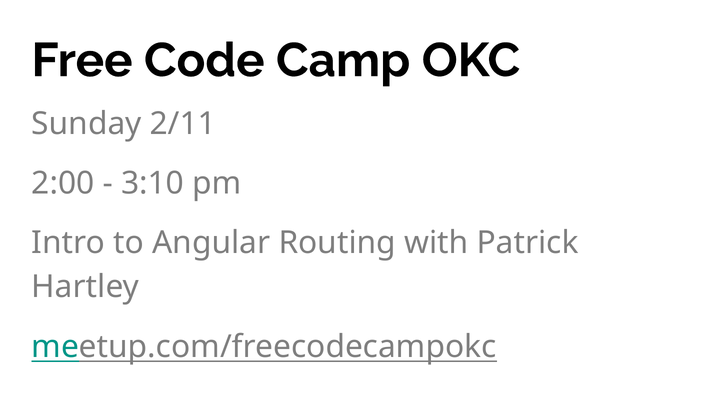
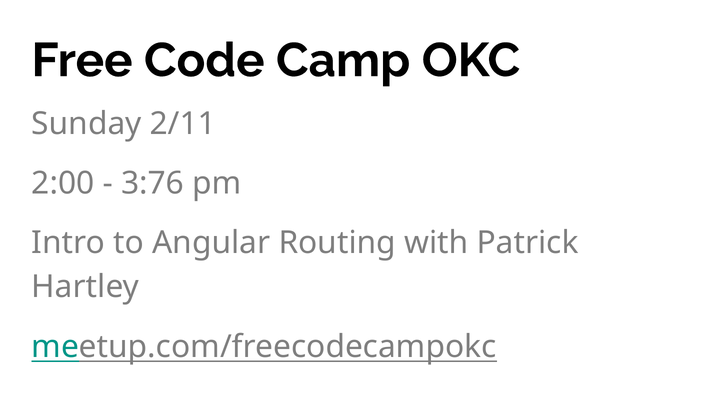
3:10: 3:10 -> 3:76
